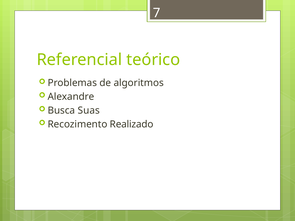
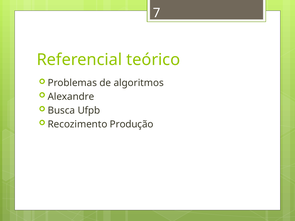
Suas: Suas -> Ufpb
Realizado: Realizado -> Produção
